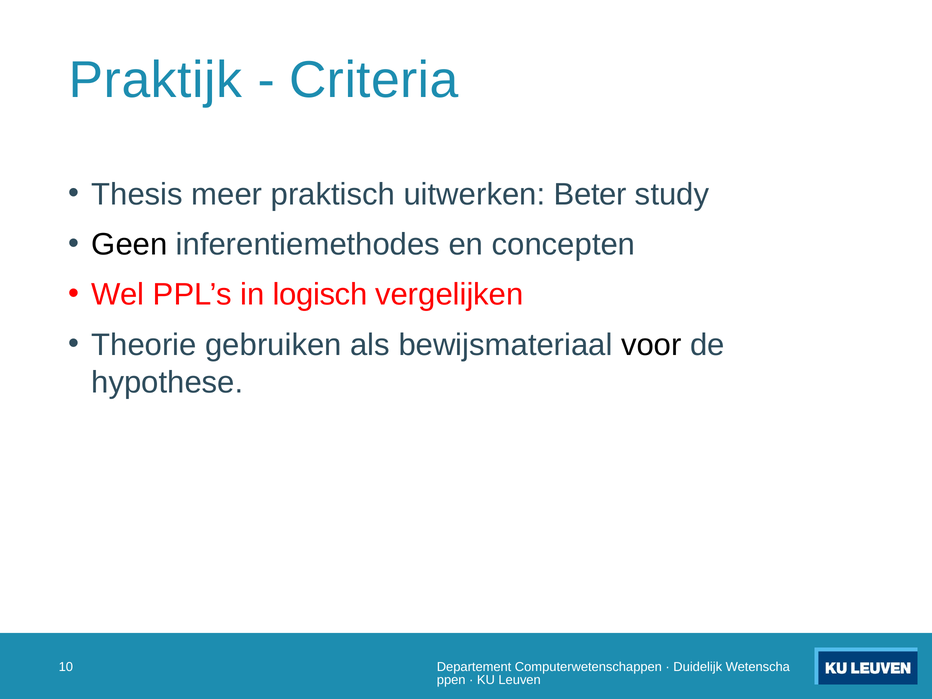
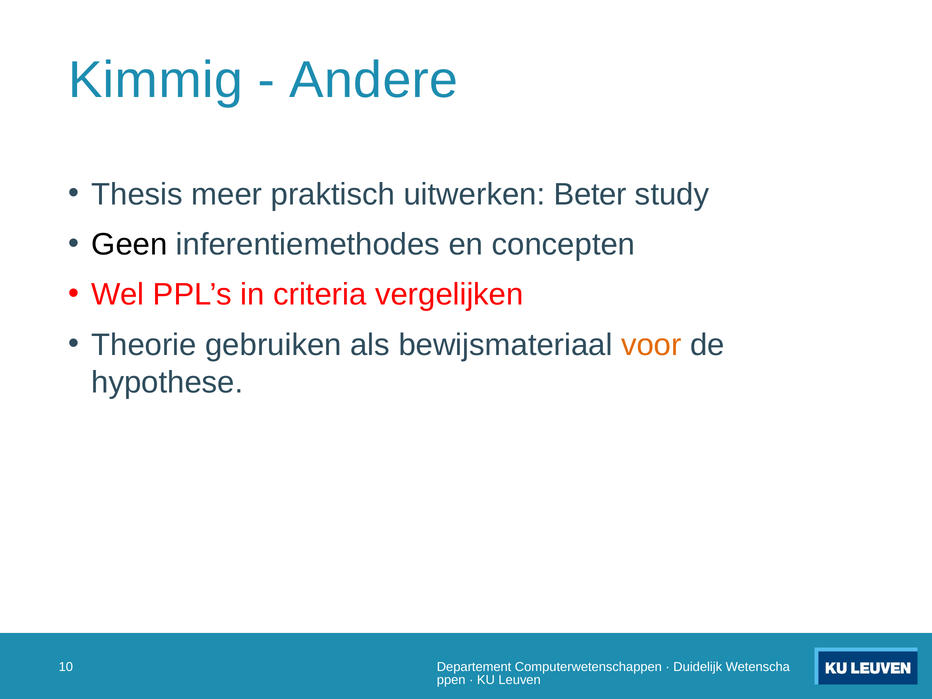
Praktijk: Praktijk -> Kimmig
Criteria: Criteria -> Andere
logisch: logisch -> criteria
voor colour: black -> orange
